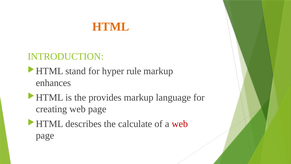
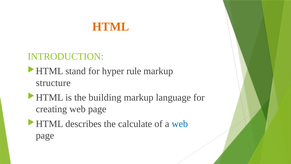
enhances: enhances -> structure
provides: provides -> building
web at (180, 124) colour: red -> blue
